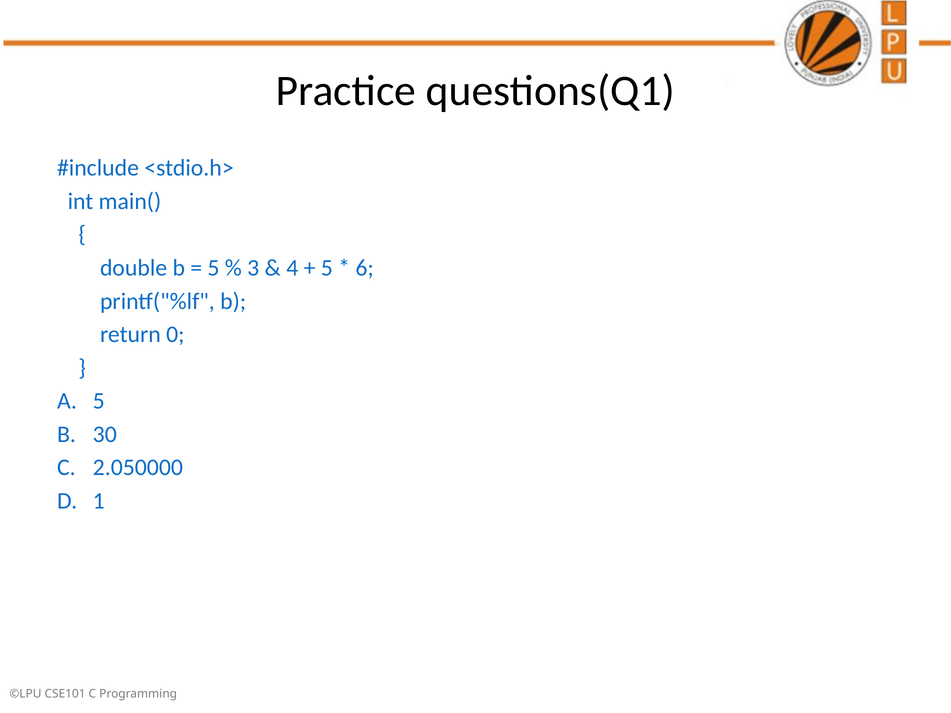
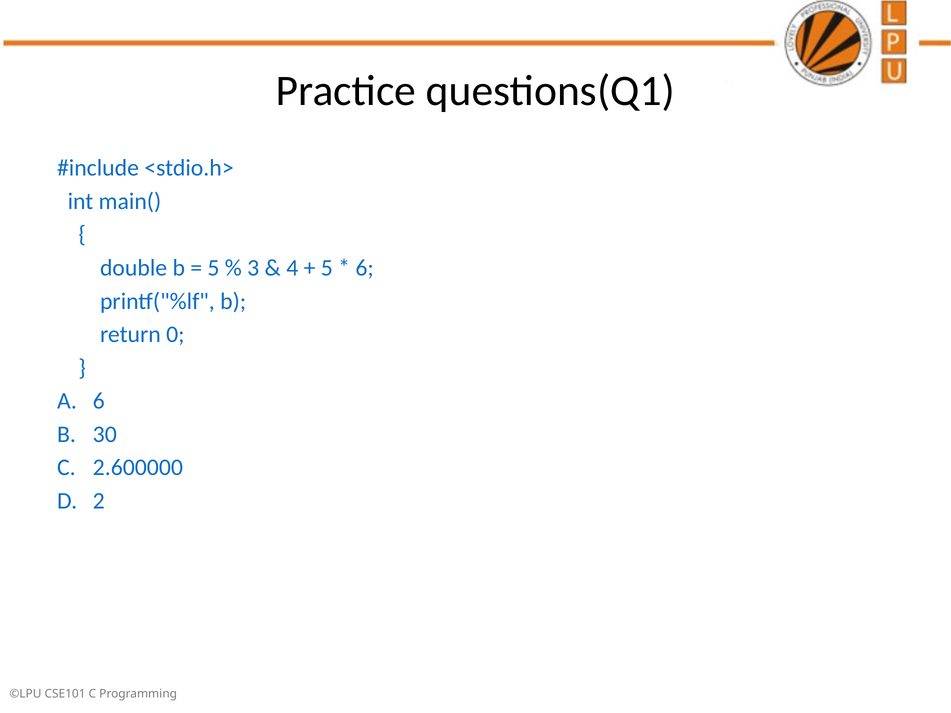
5 at (99, 401): 5 -> 6
2.050000: 2.050000 -> 2.600000
1: 1 -> 2
